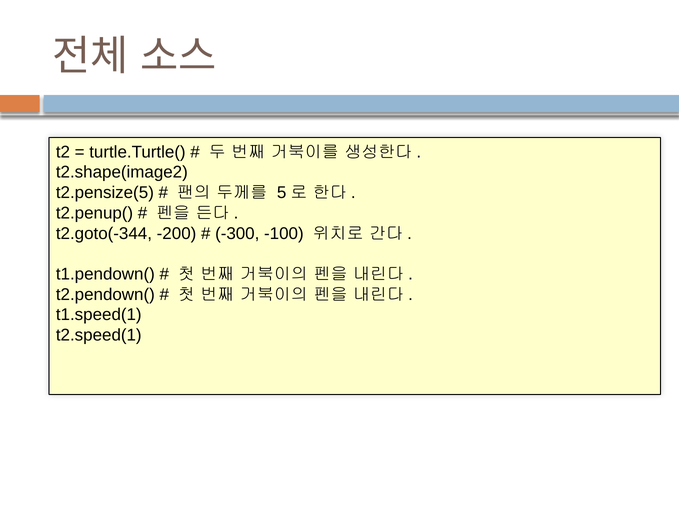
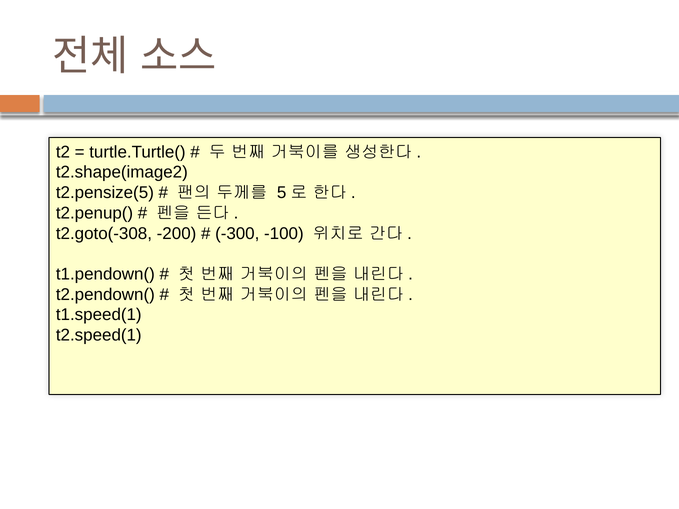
t2.goto(-344: t2.goto(-344 -> t2.goto(-308
